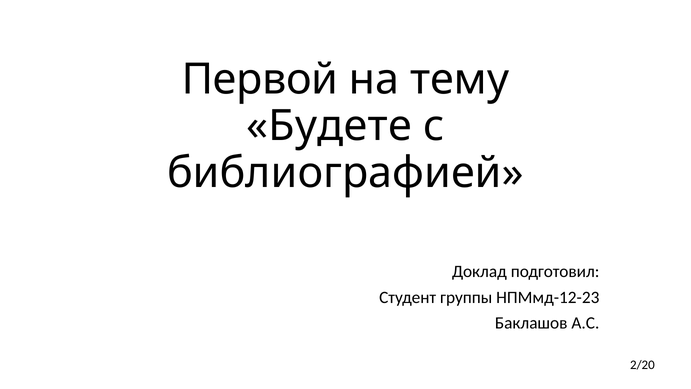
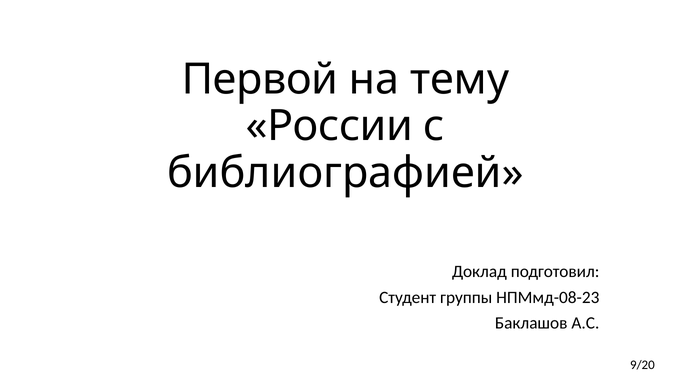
Будете: Будете -> России
НПМмд-12-23: НПМмд-12-23 -> НПМмд-08-23
2/20: 2/20 -> 9/20
